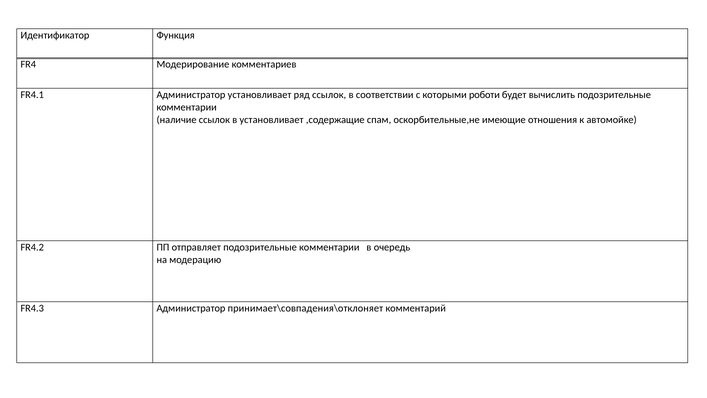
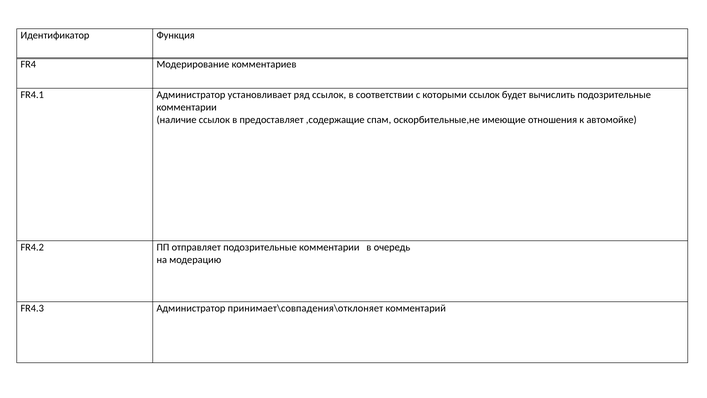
которыми роботи: роботи -> ссылок
в установливает: установливает -> предоставляет
